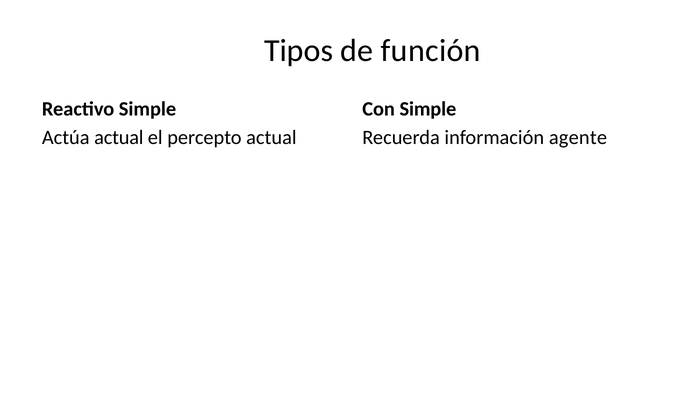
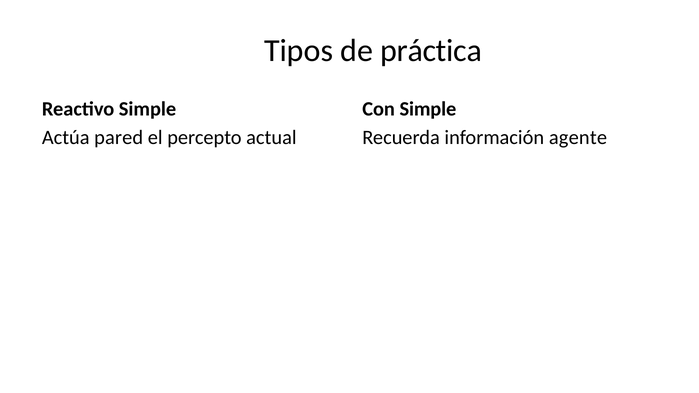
función: función -> práctica
Actúa actual: actual -> pared
